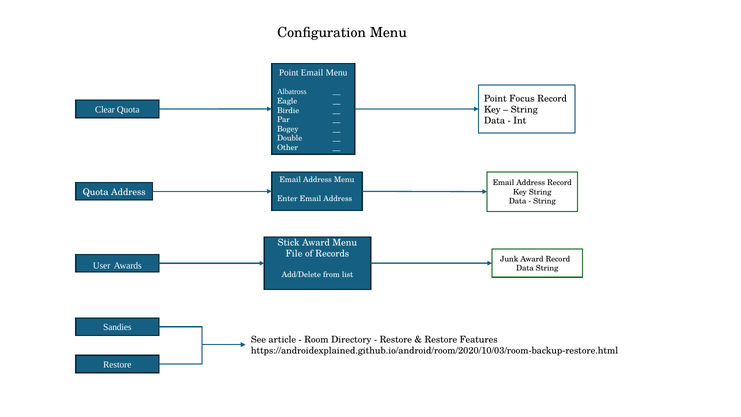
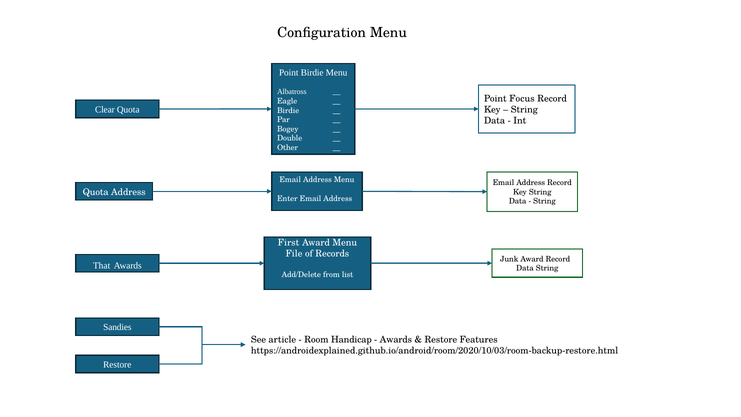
Point Email: Email -> Birdie
Stick: Stick -> First
User: User -> That
Directory: Directory -> Handicap
Restore at (396, 340): Restore -> Awards
